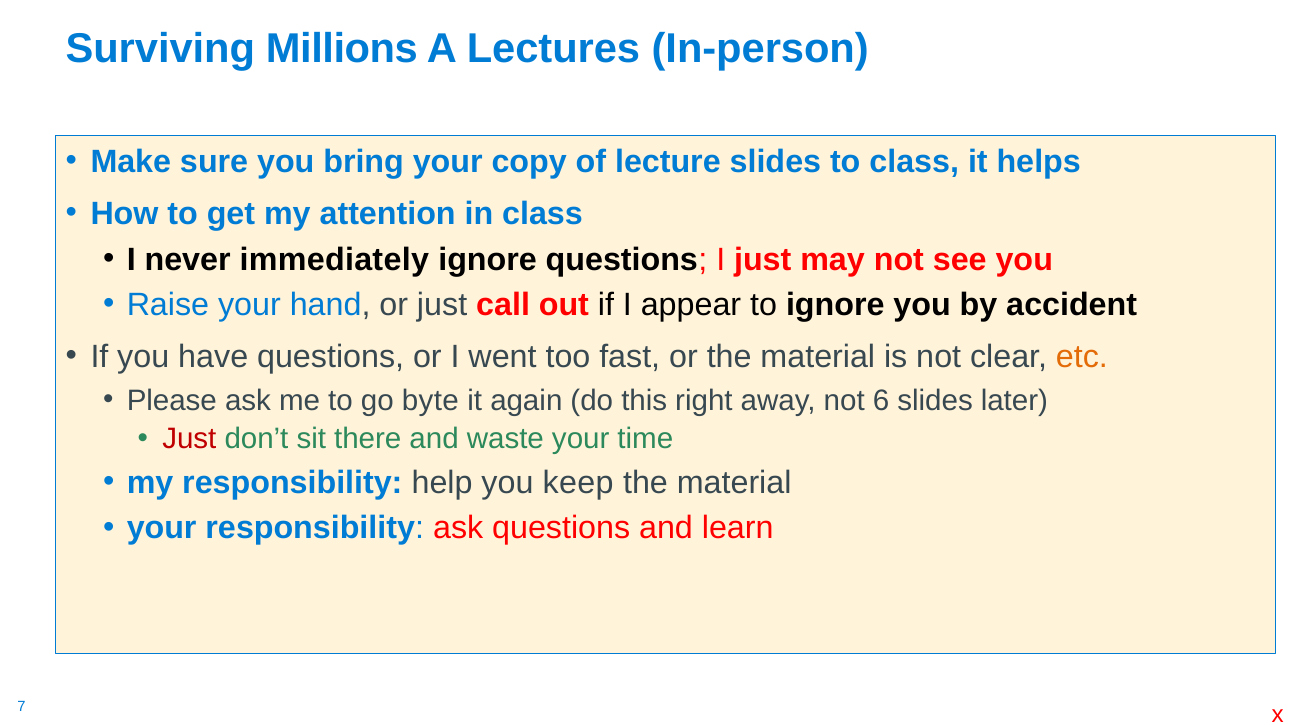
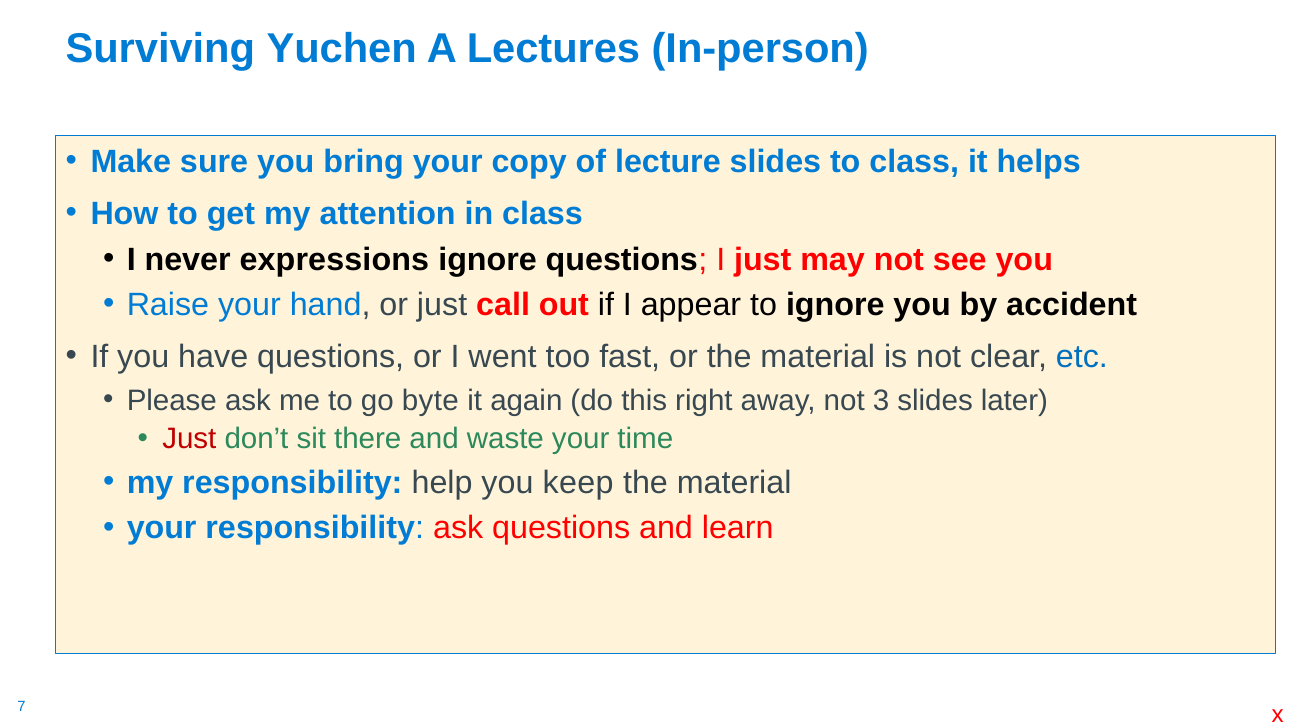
Millions: Millions -> Yuchen
immediately: immediately -> expressions
etc colour: orange -> blue
6: 6 -> 3
